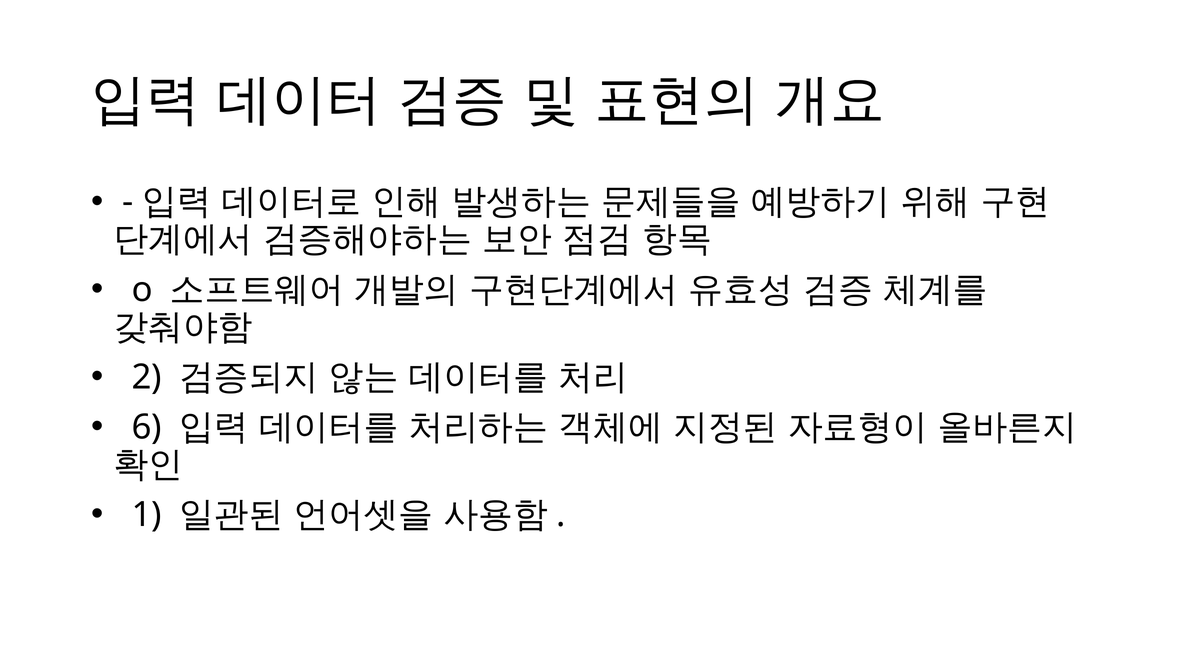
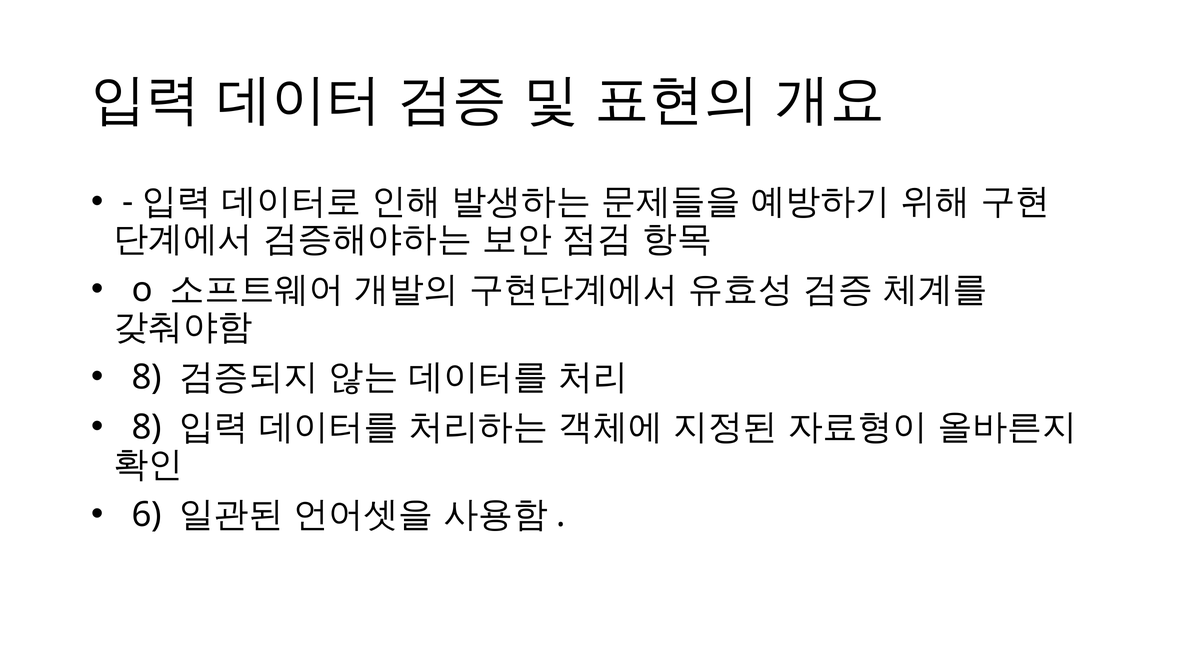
2 at (147, 377): 2 -> 8
6 at (147, 427): 6 -> 8
1: 1 -> 6
